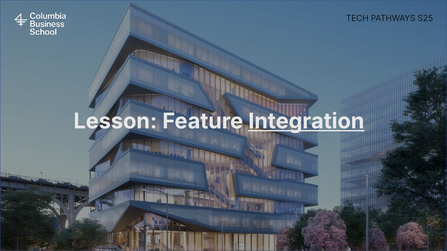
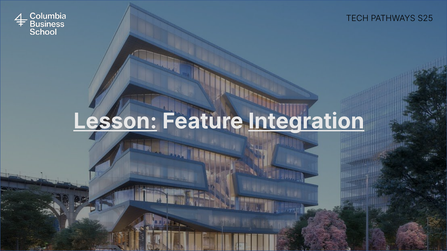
Lesson underline: none -> present
